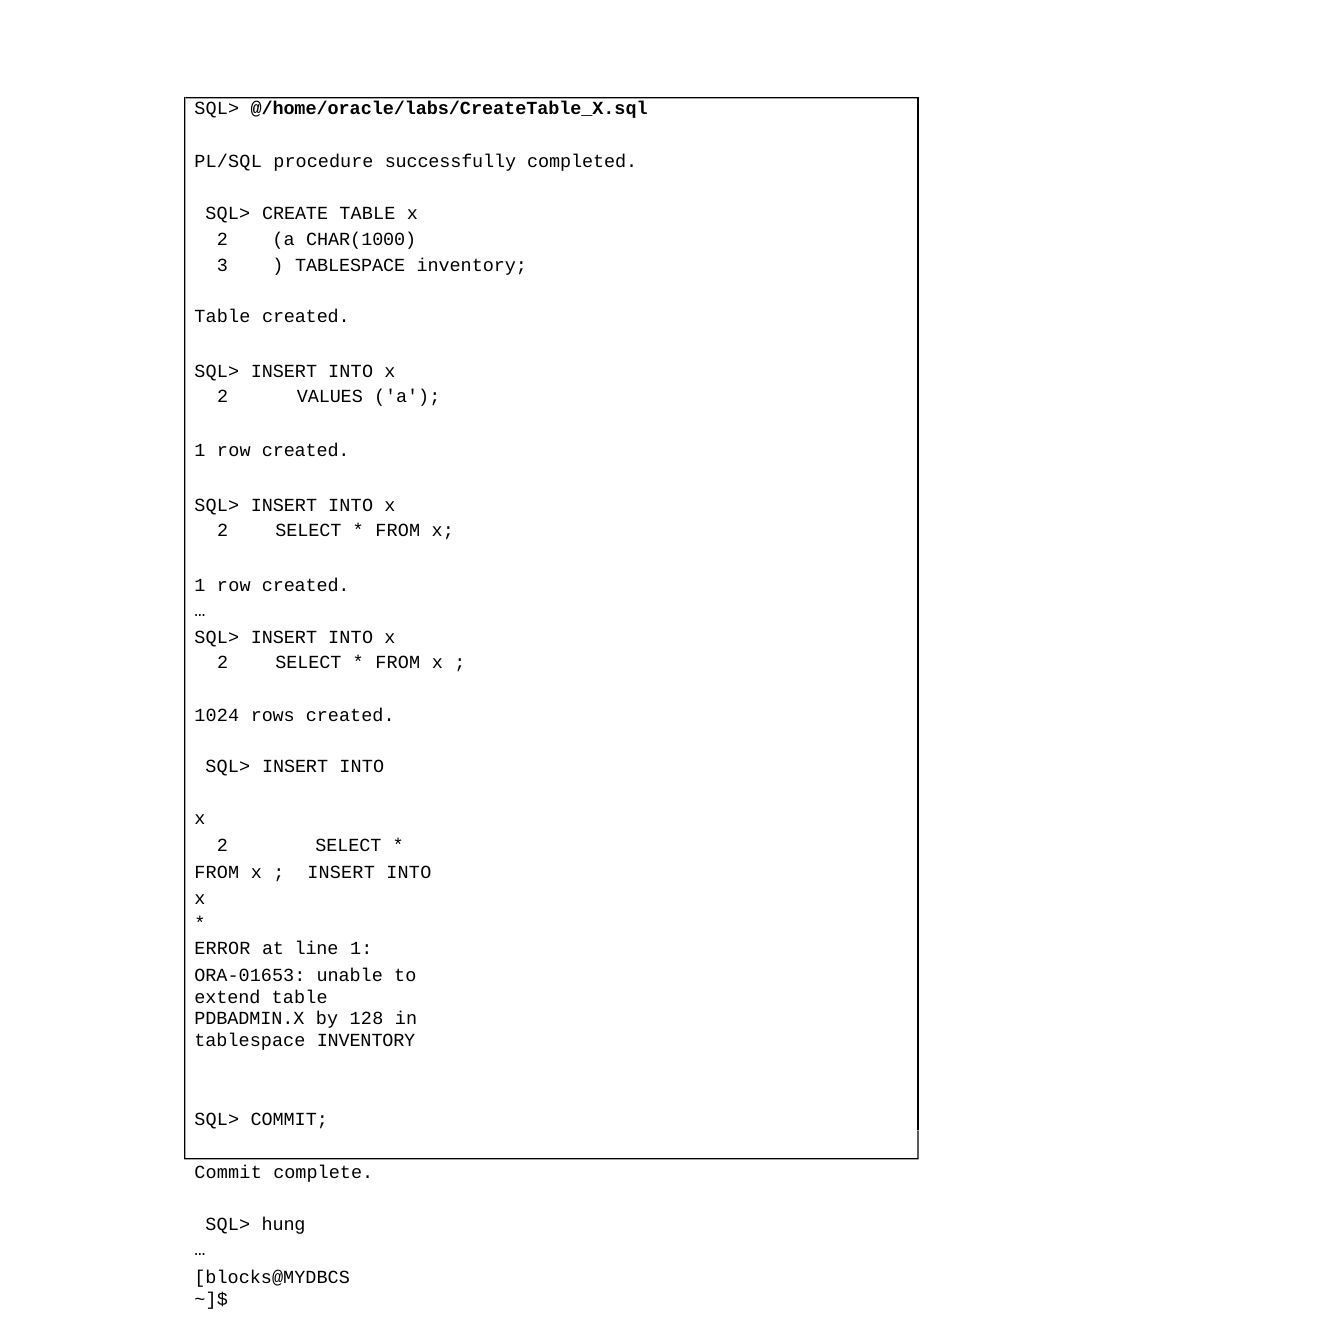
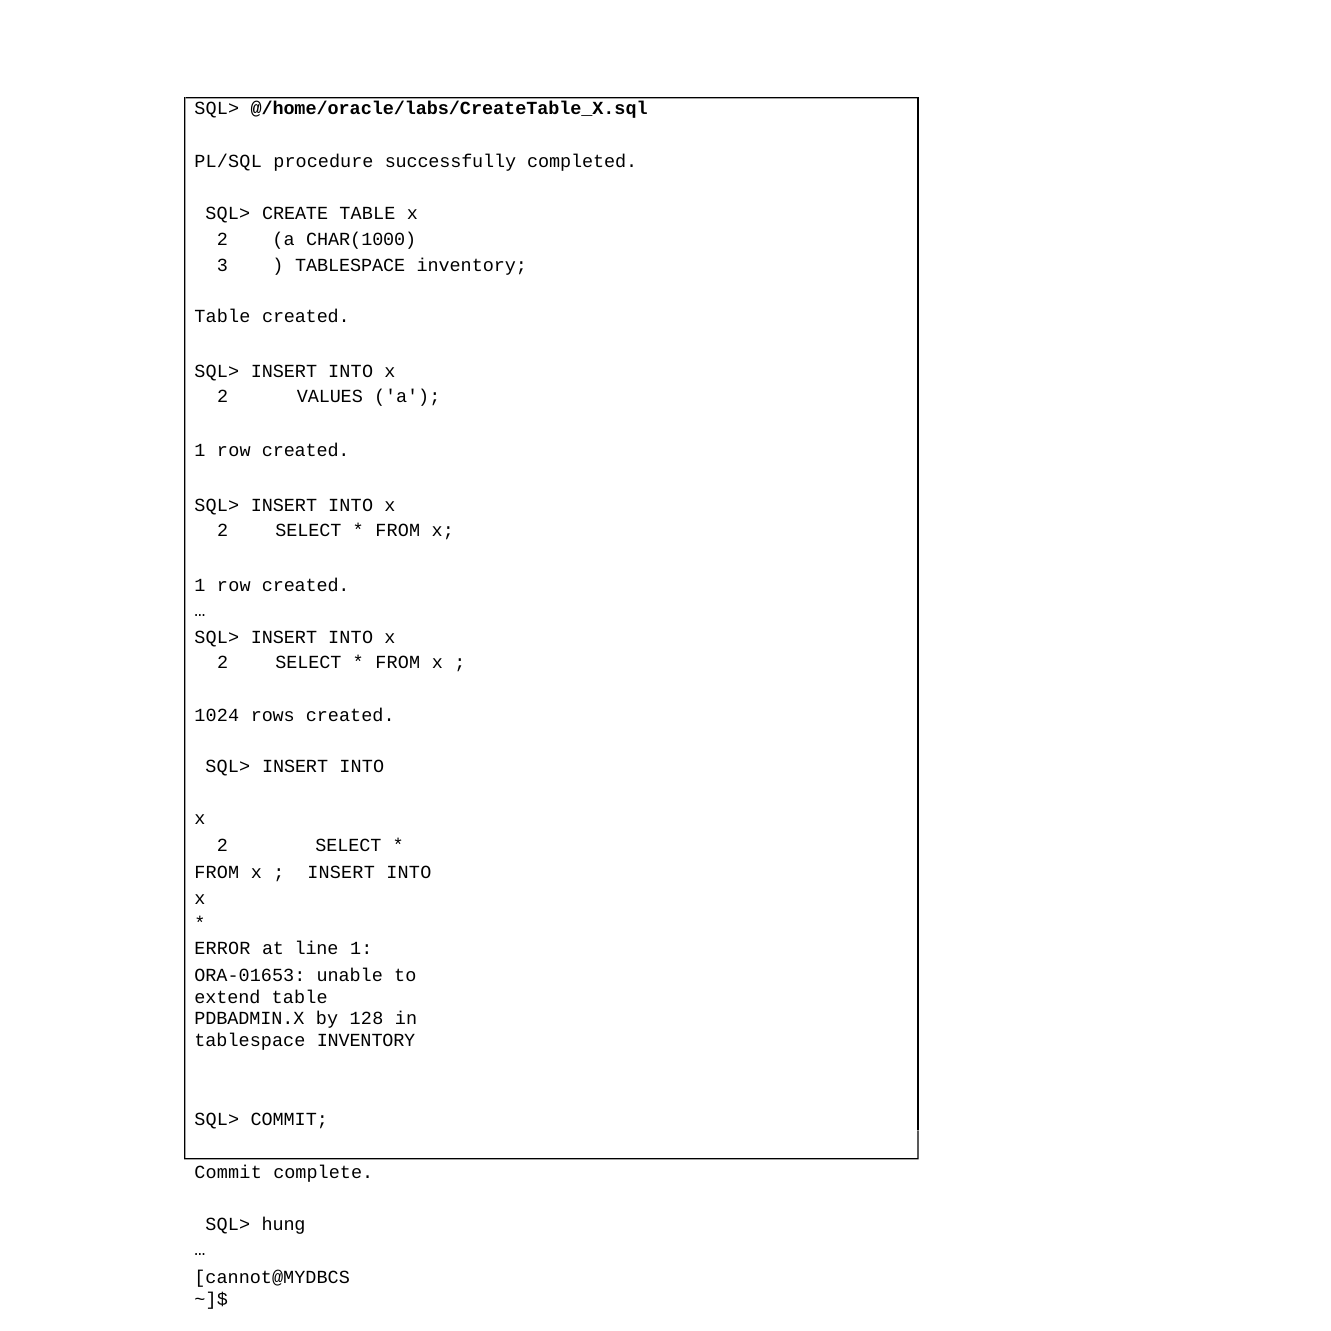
blocks@MYDBCS: blocks@MYDBCS -> cannot@MYDBCS
